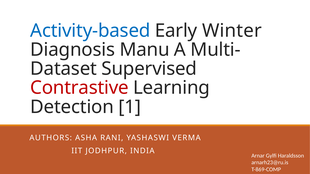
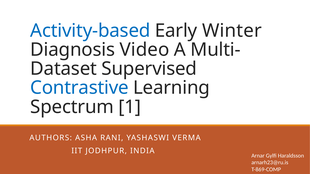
Manu: Manu -> Video
Contrastive colour: red -> blue
Detection: Detection -> Spectrum
